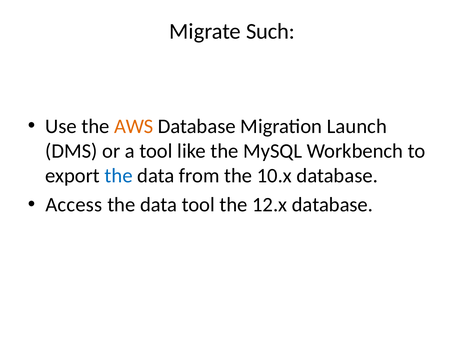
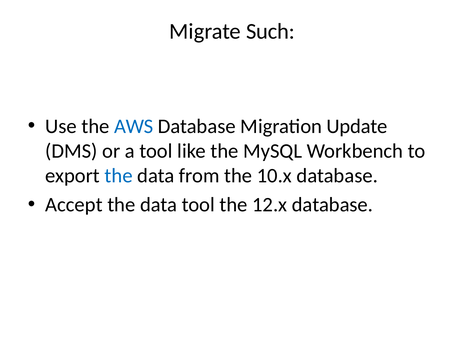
AWS colour: orange -> blue
Launch: Launch -> Update
Access: Access -> Accept
